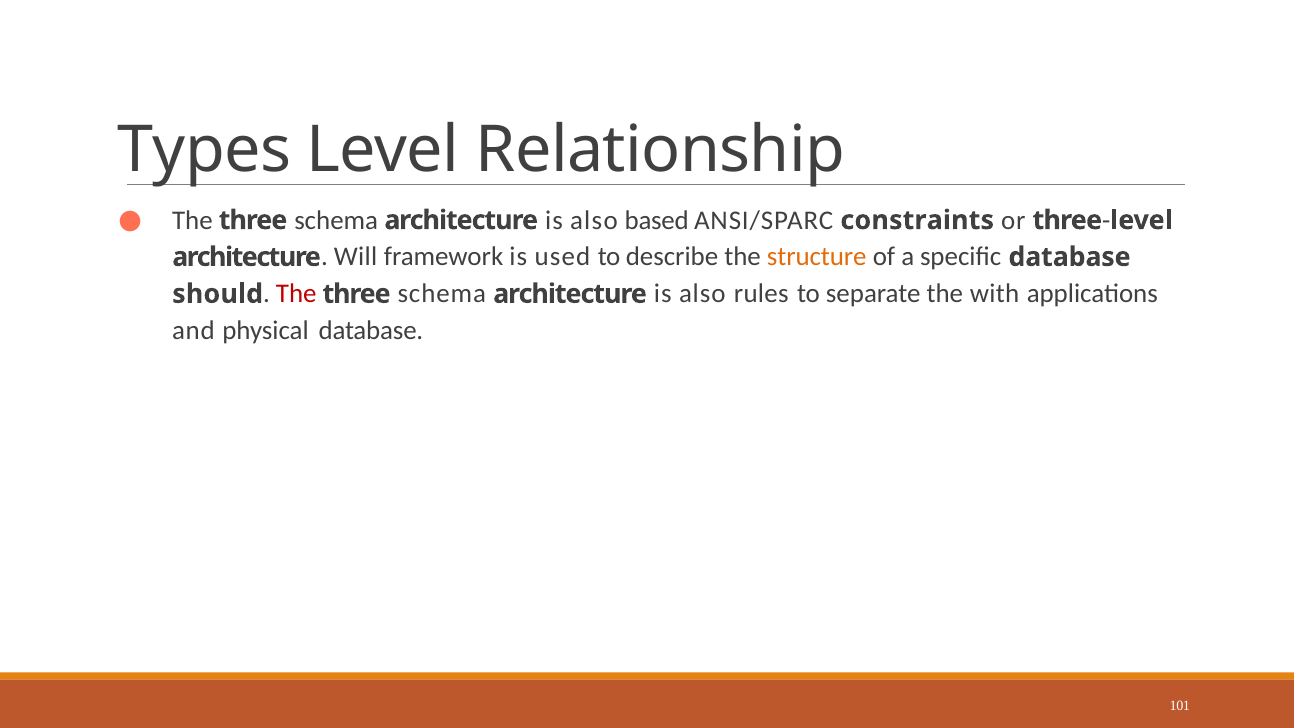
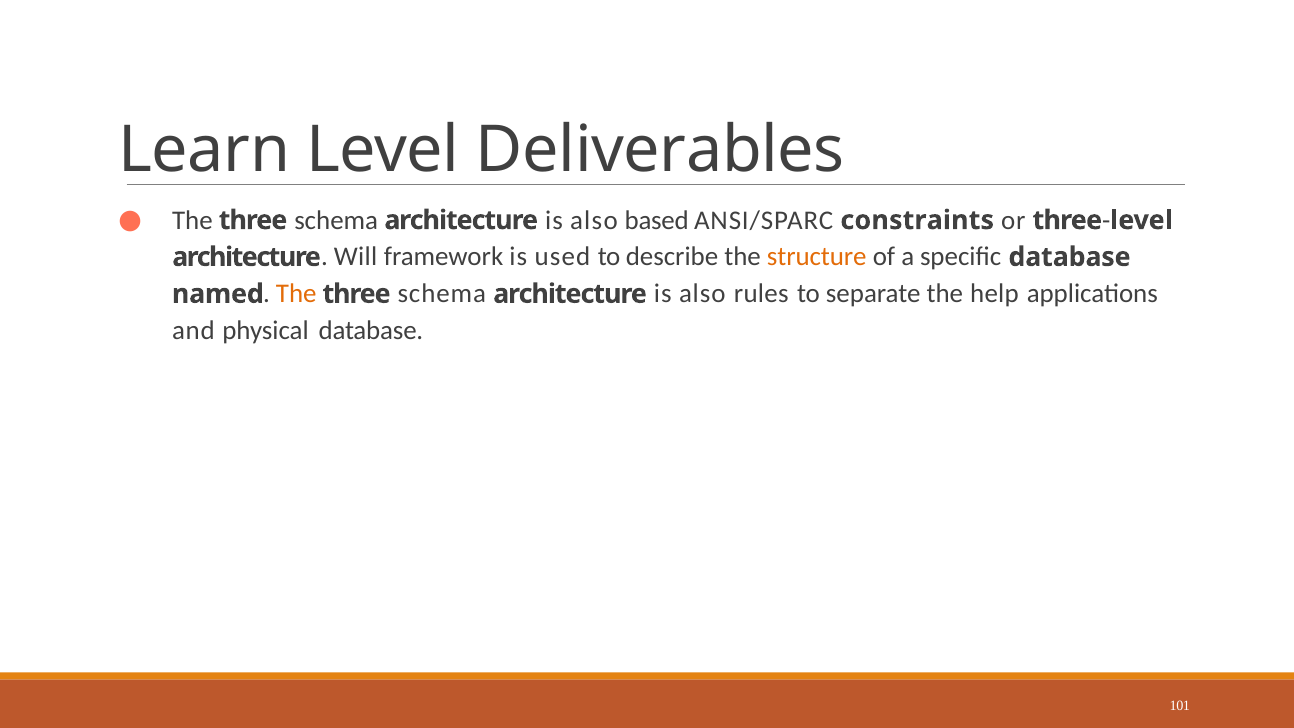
Types: Types -> Learn
Relationship: Relationship -> Deliverables
should: should -> named
The at (296, 294) colour: red -> orange
with: with -> help
